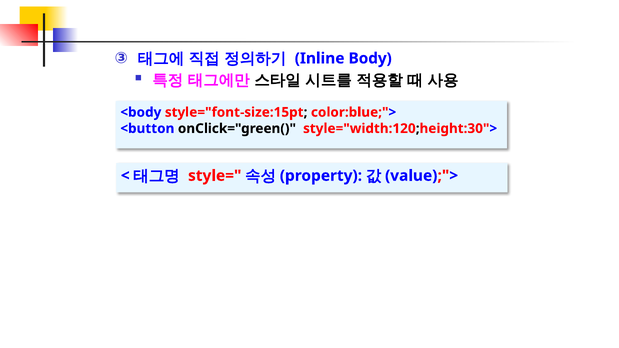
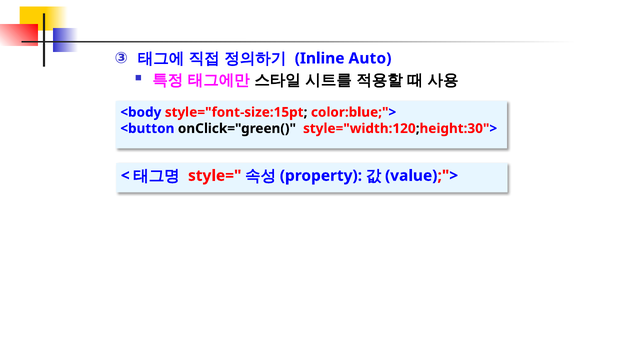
Body: Body -> Auto
